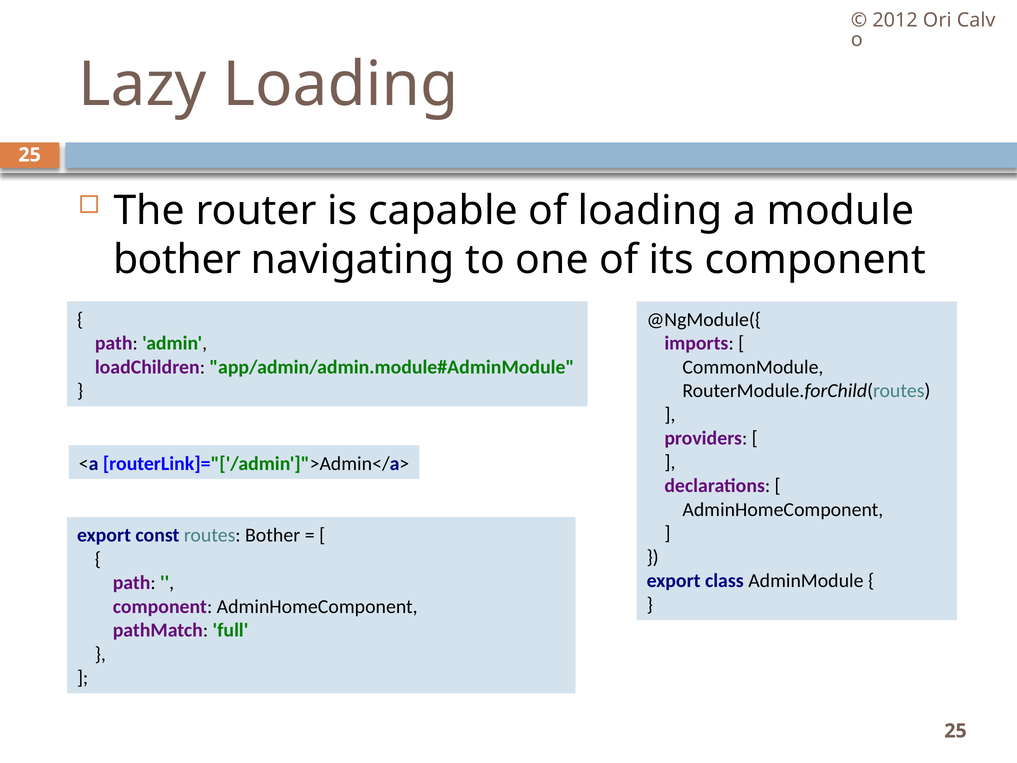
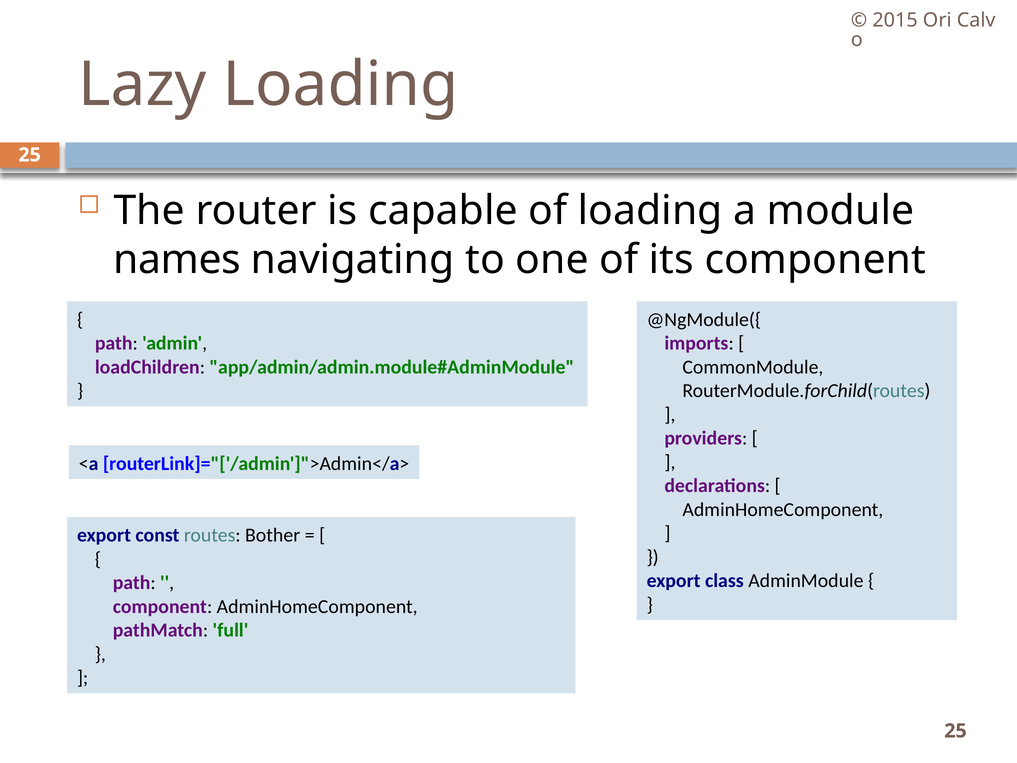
2012: 2012 -> 2015
bother at (177, 260): bother -> names
